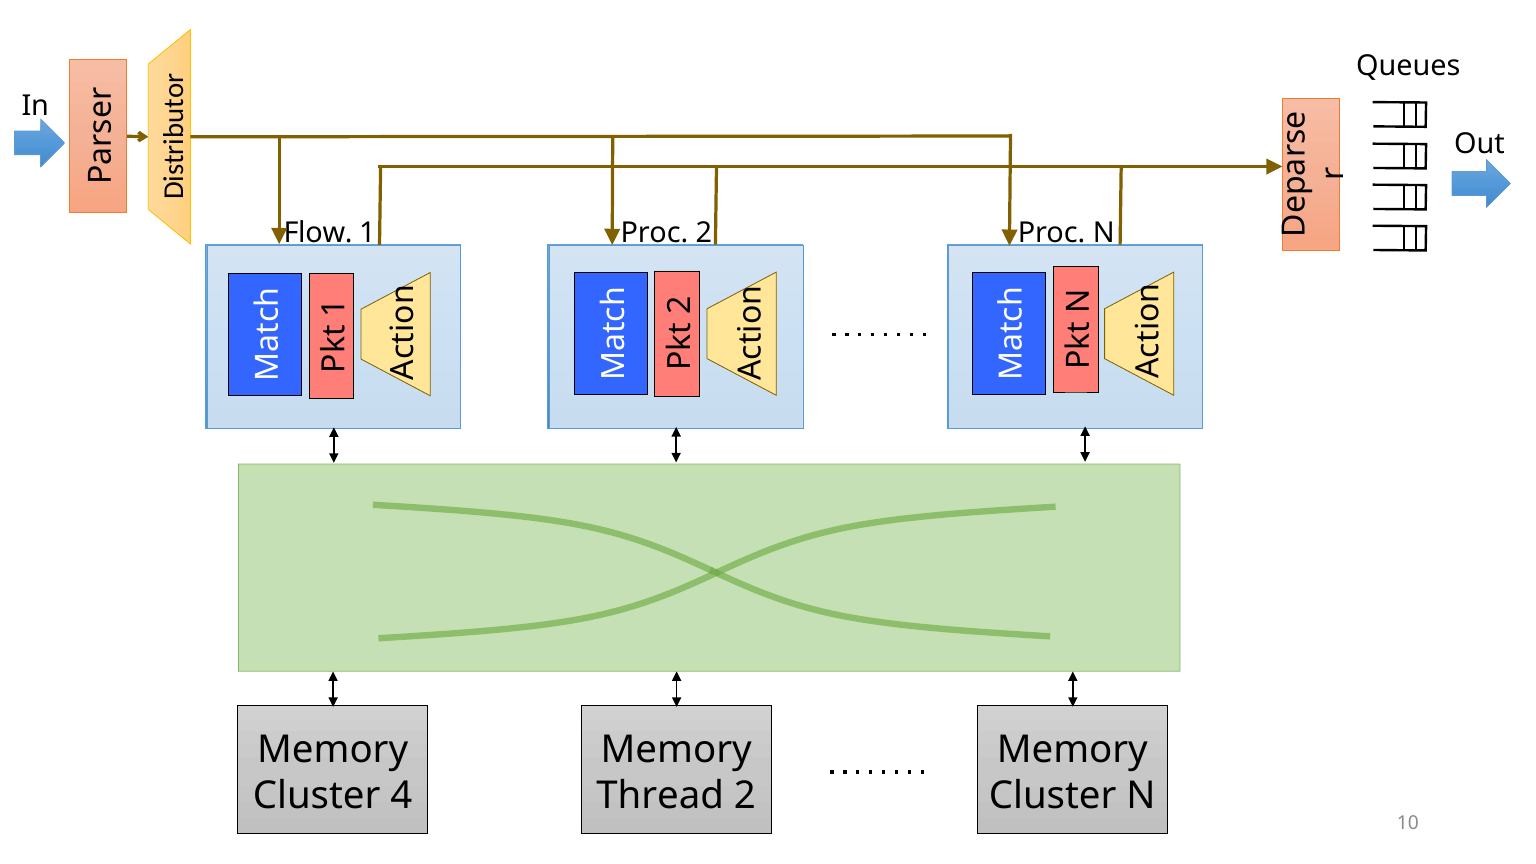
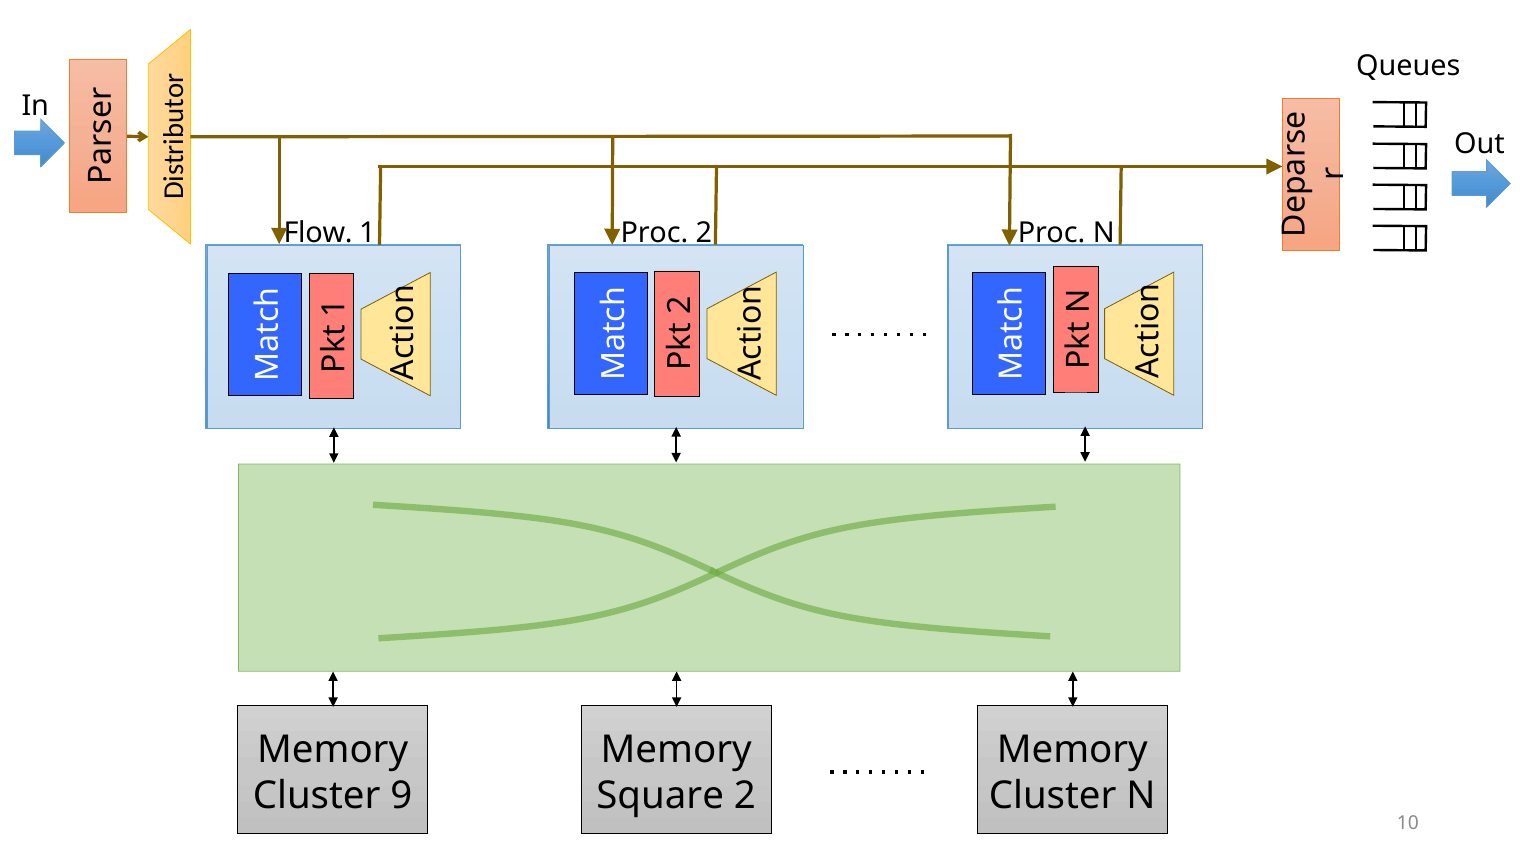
4: 4 -> 9
Thread: Thread -> Square
